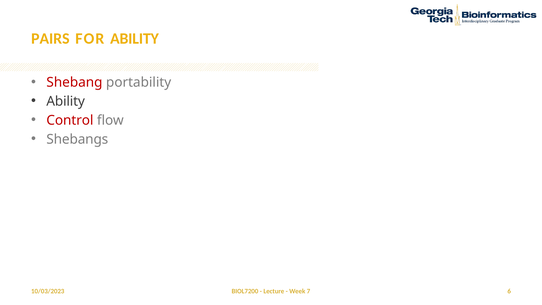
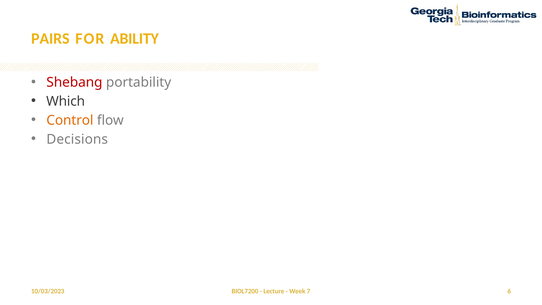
Ability at (66, 101): Ability -> Which
Control colour: red -> orange
Shebangs: Shebangs -> Decisions
